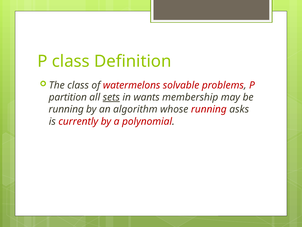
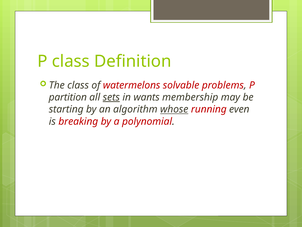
running at (66, 109): running -> starting
whose underline: none -> present
asks: asks -> even
currently: currently -> breaking
